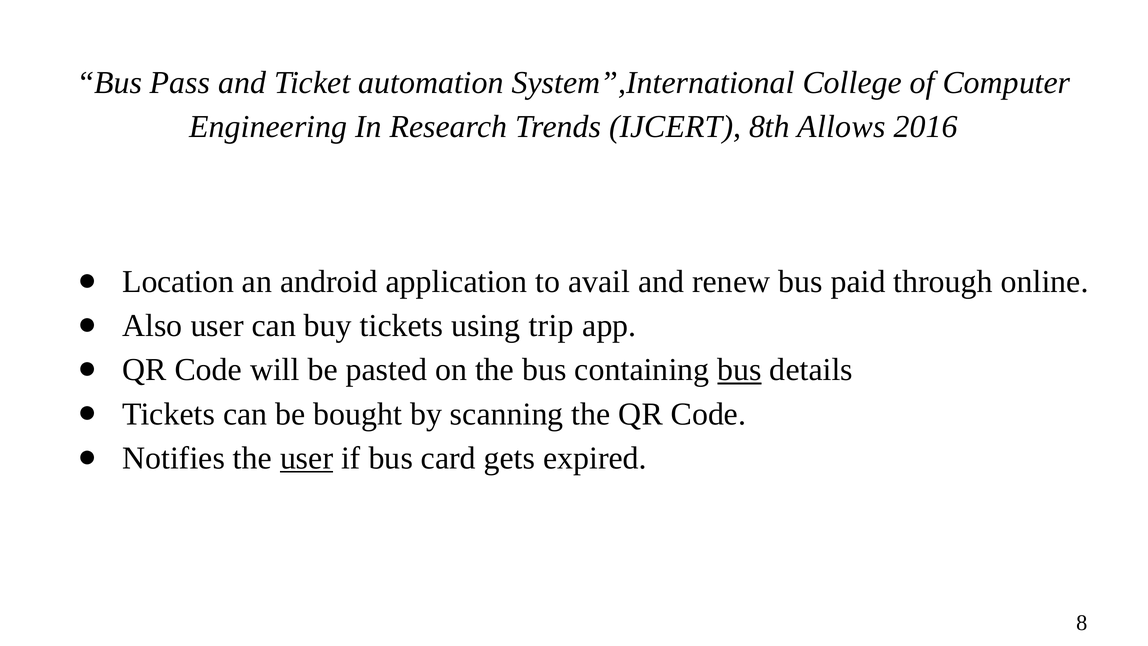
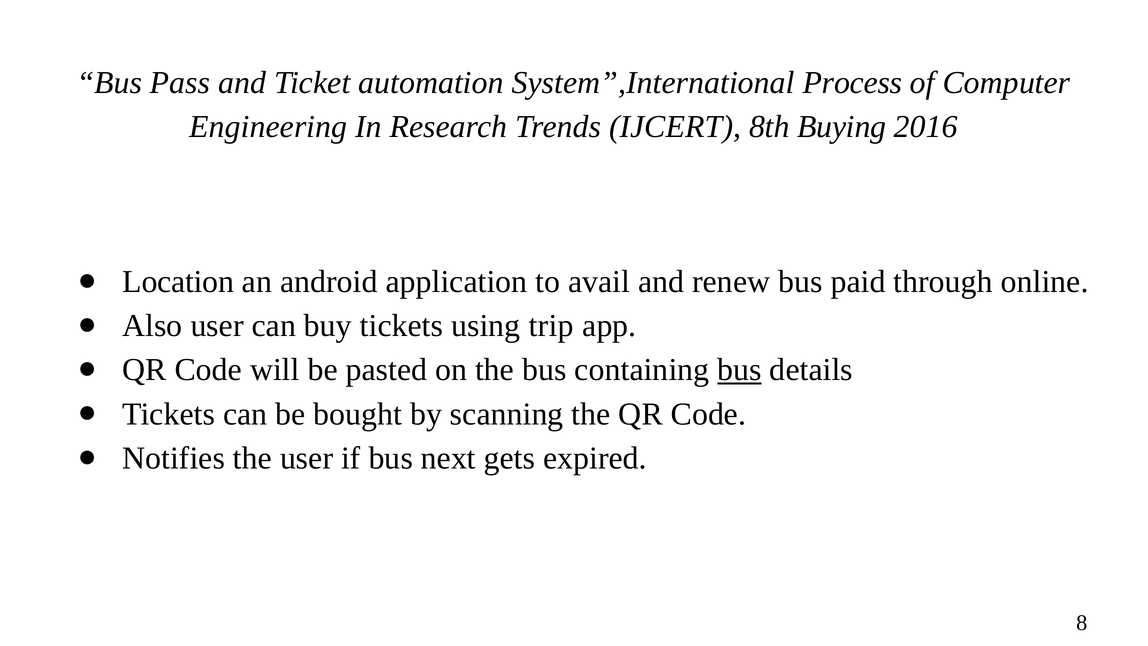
College: College -> Process
Allows: Allows -> Buying
user at (307, 458) underline: present -> none
card: card -> next
